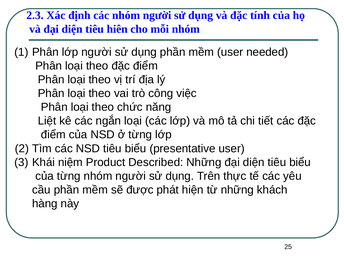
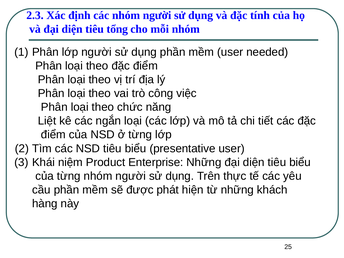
hiên: hiên -> tổng
Described: Described -> Enterprise
